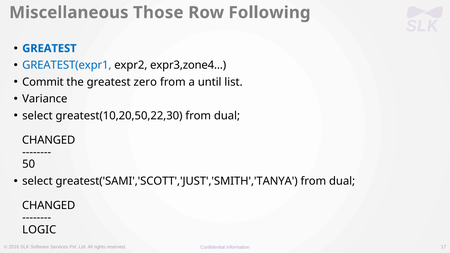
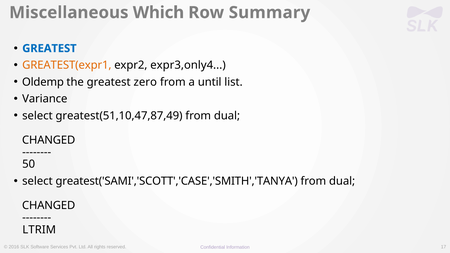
Those: Those -> Which
Following: Following -> Summary
GREATEST(expr1 colour: blue -> orange
expr3,zone4: expr3,zone4 -> expr3,only4
Commit: Commit -> Oldemp
greatest(10,20,50,22,30: greatest(10,20,50,22,30 -> greatest(51,10,47,87,49
greatest('SAMI','SCOTT','JUST','SMITH','TANYA: greatest('SAMI','SCOTT','JUST','SMITH','TANYA -> greatest('SAMI','SCOTT','CASE','SMITH','TANYA
LOGIC: LOGIC -> LTRIM
